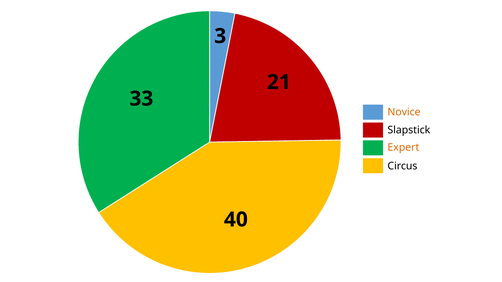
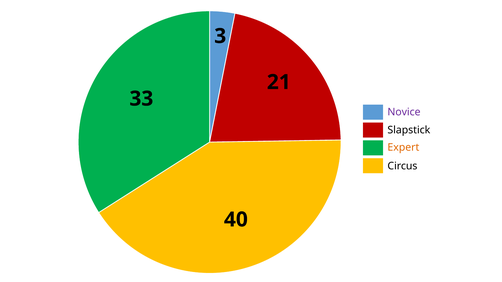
Novice colour: orange -> purple
